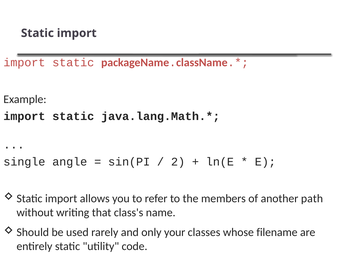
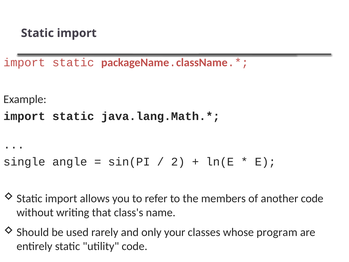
another path: path -> code
filename: filename -> program
